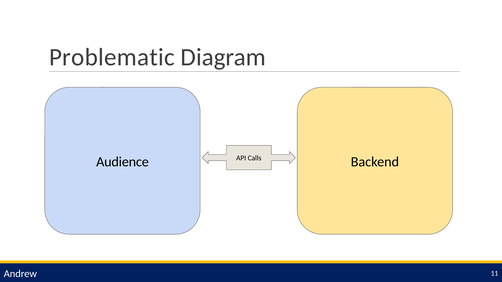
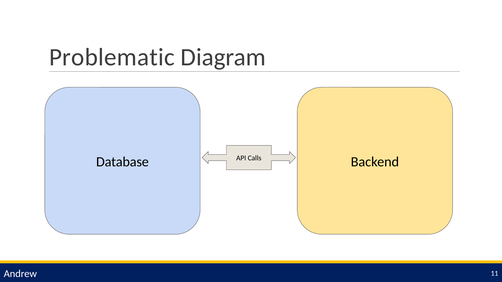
Audience: Audience -> Database
